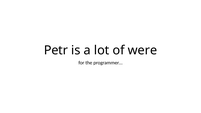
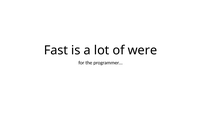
Petr: Petr -> Fast
